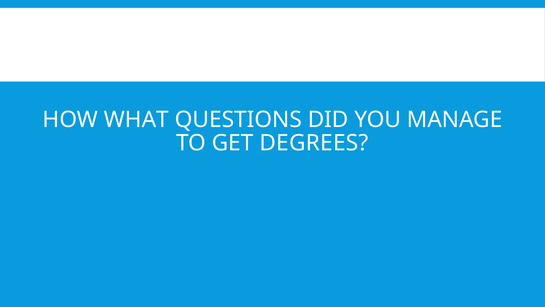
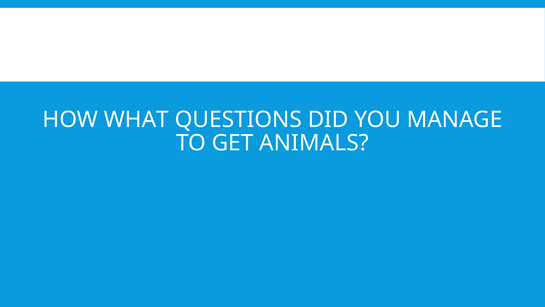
DEGREES: DEGREES -> ANIMALS
